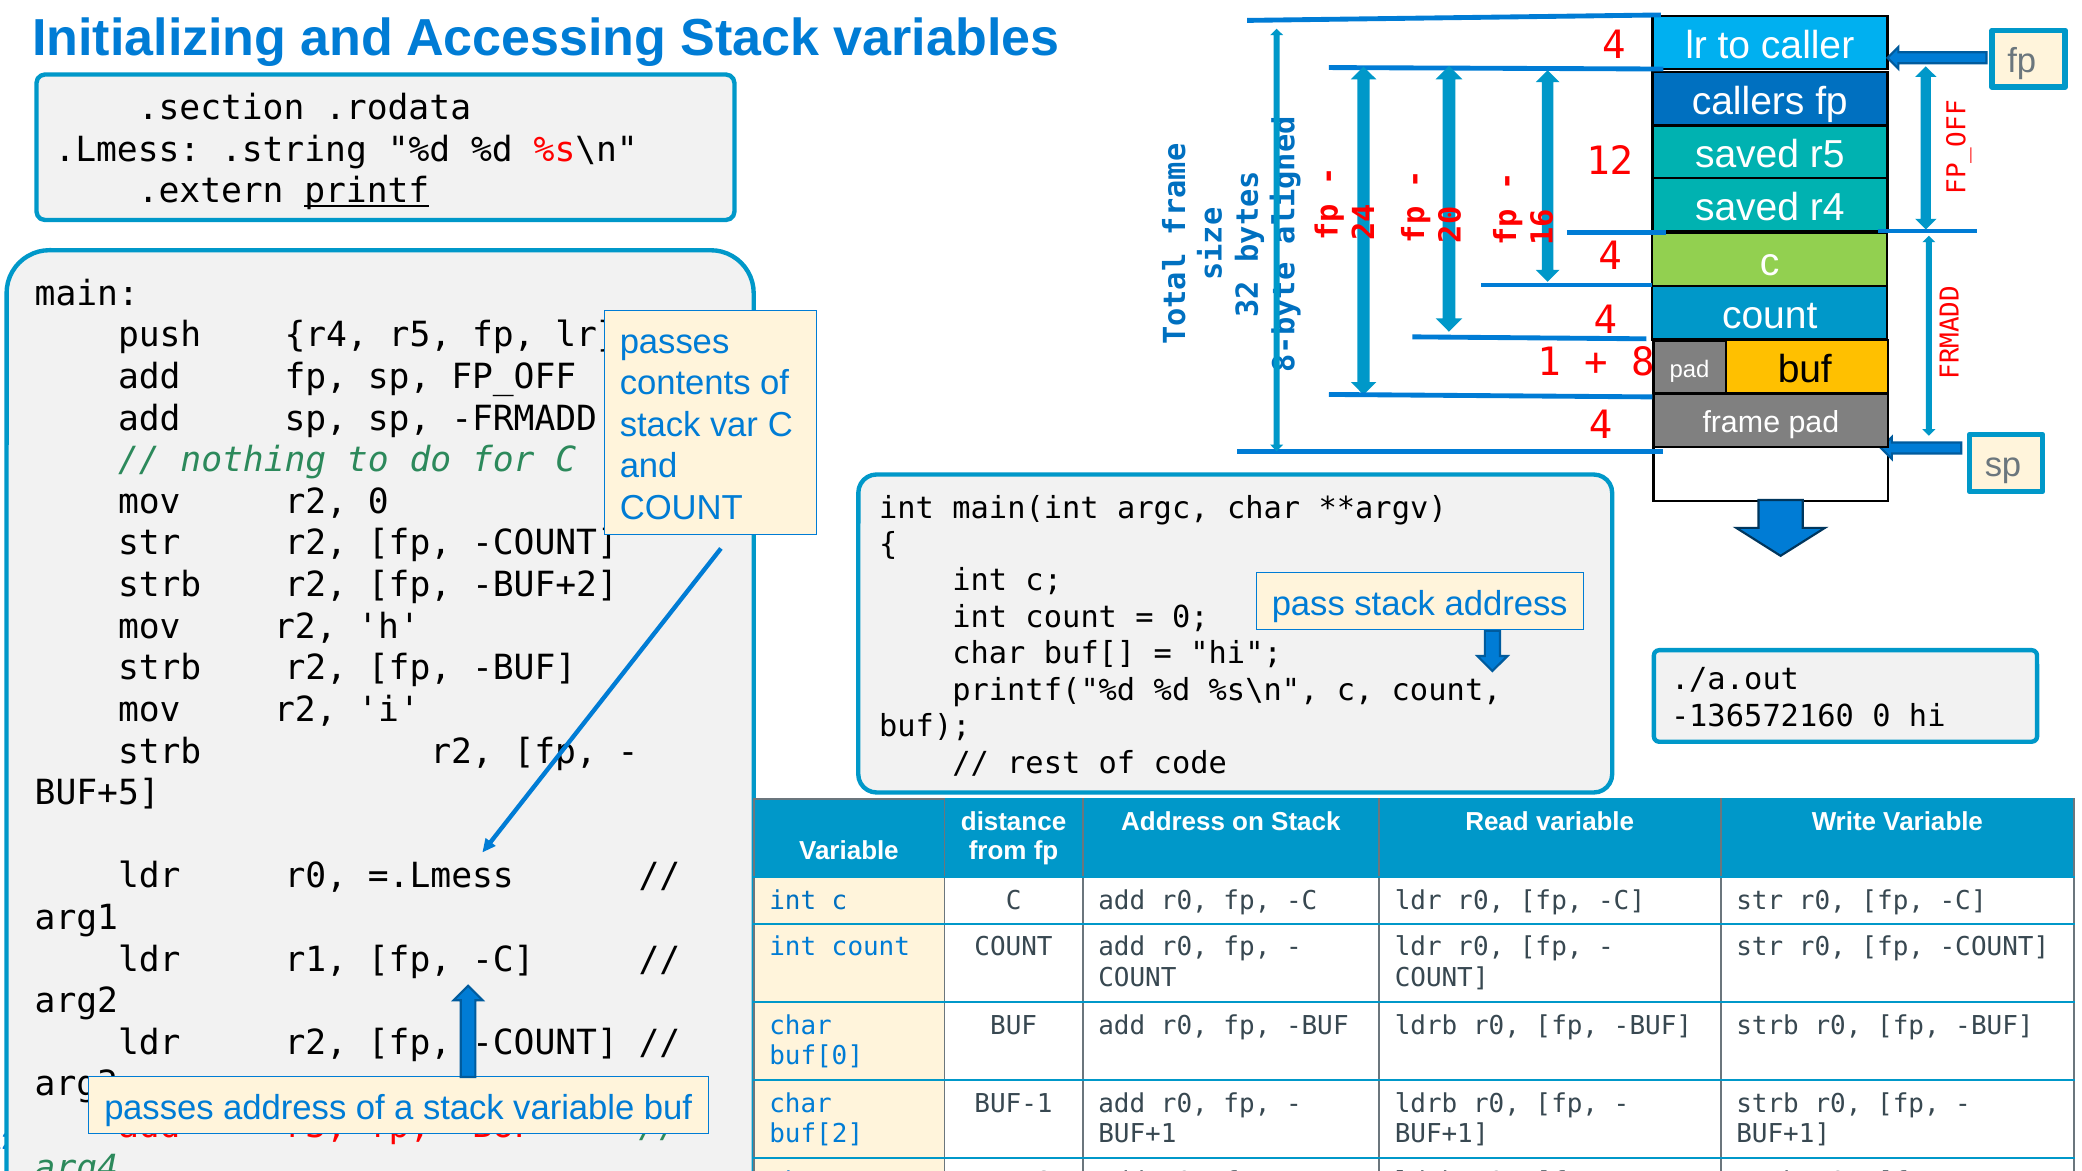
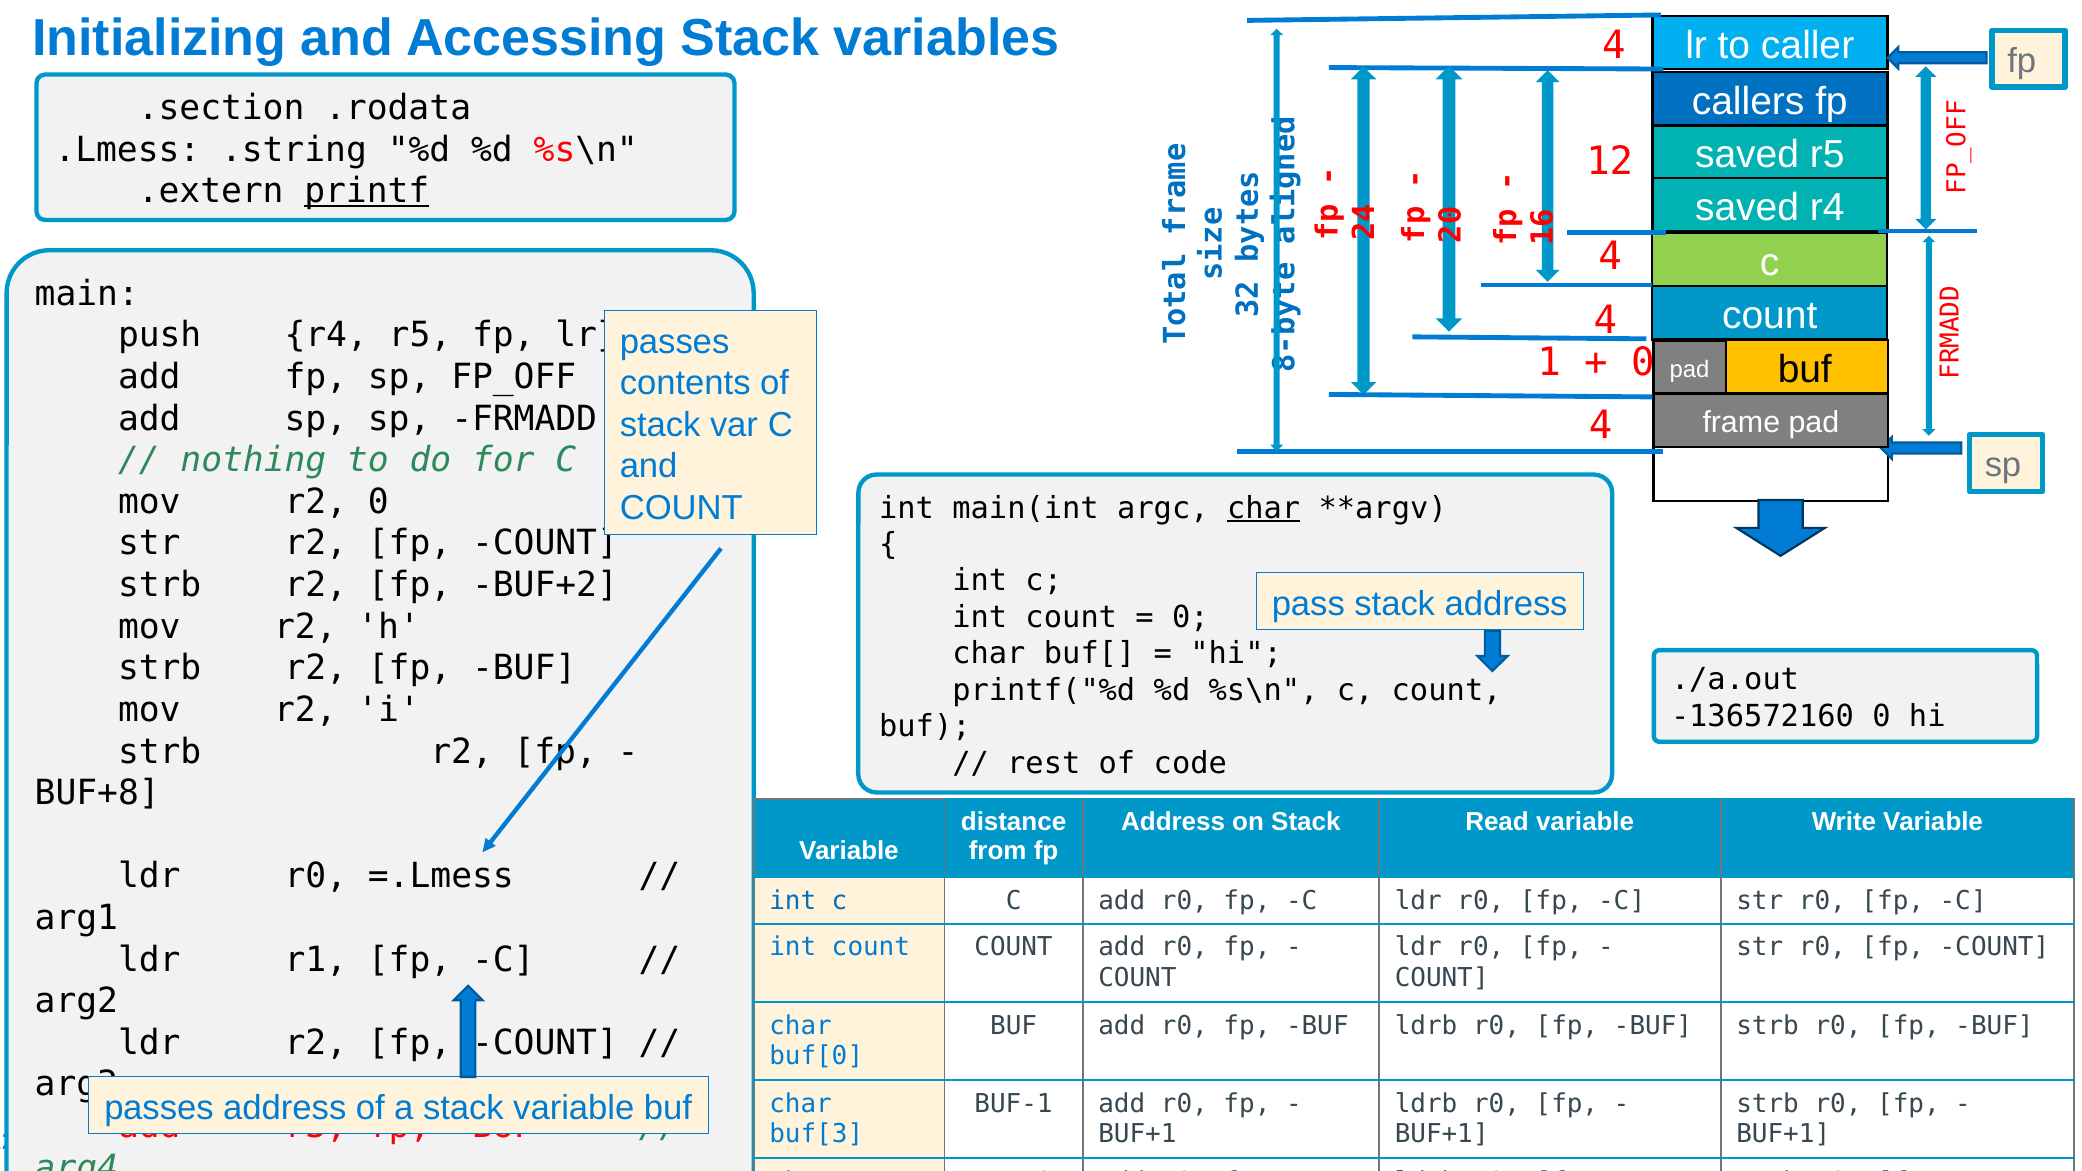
8 at (1643, 363): 8 -> 0
char at (1264, 508) underline: none -> present
BUF+5: BUF+5 -> BUF+8
buf[2 at (816, 1134): buf[2 -> buf[3
